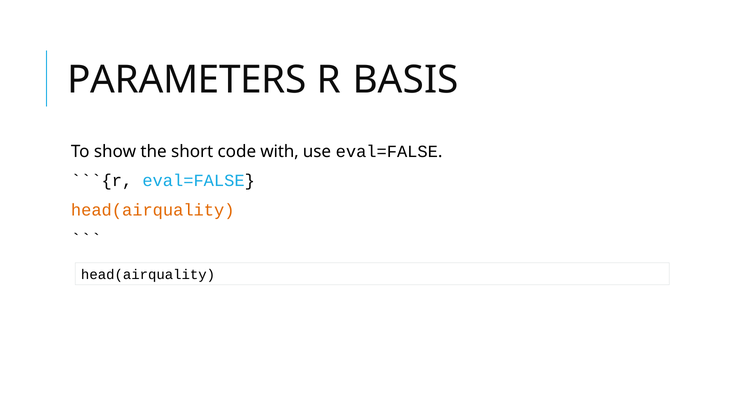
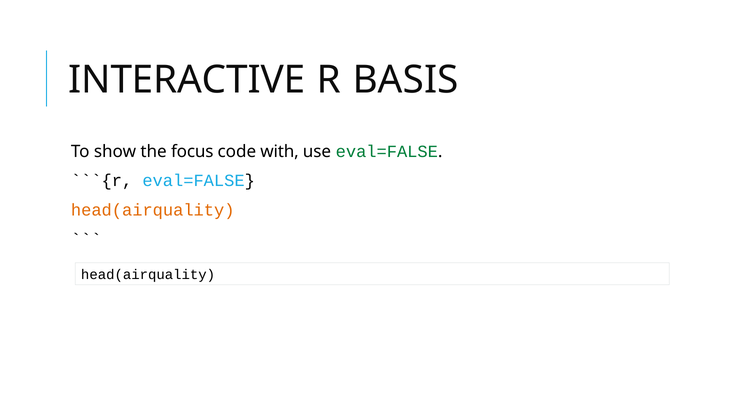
PARAMETERS: PARAMETERS -> INTERACTIVE
short: short -> focus
eval=FALSE at (387, 152) colour: black -> green
